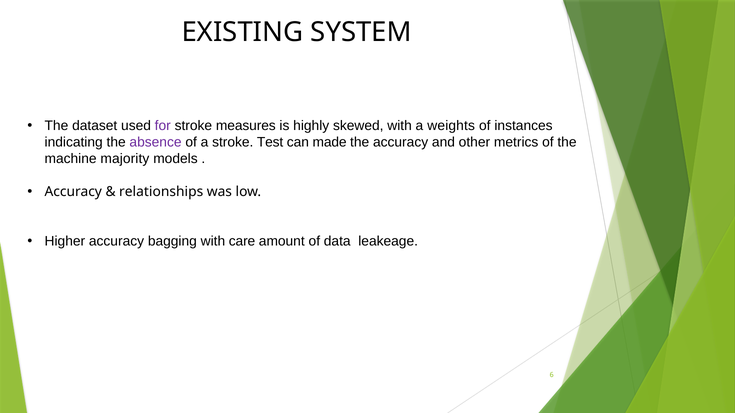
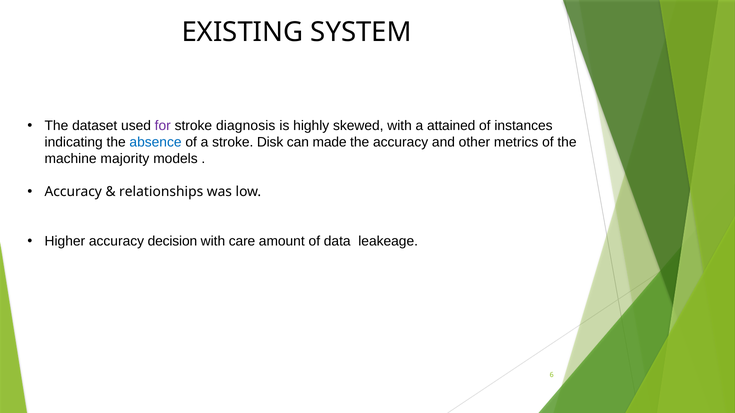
measures: measures -> diagnosis
weights: weights -> attained
absence colour: purple -> blue
Test: Test -> Disk
bagging: bagging -> decision
